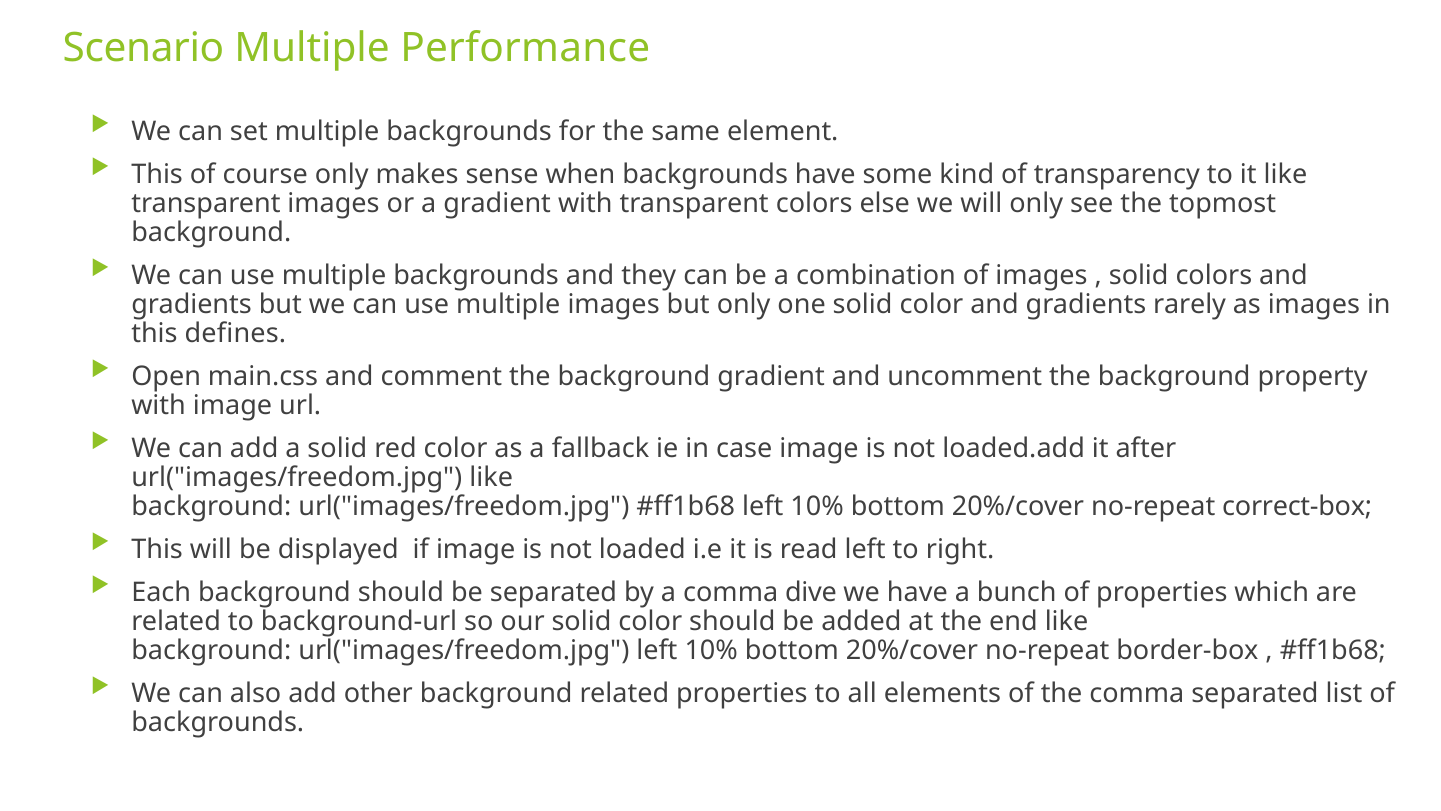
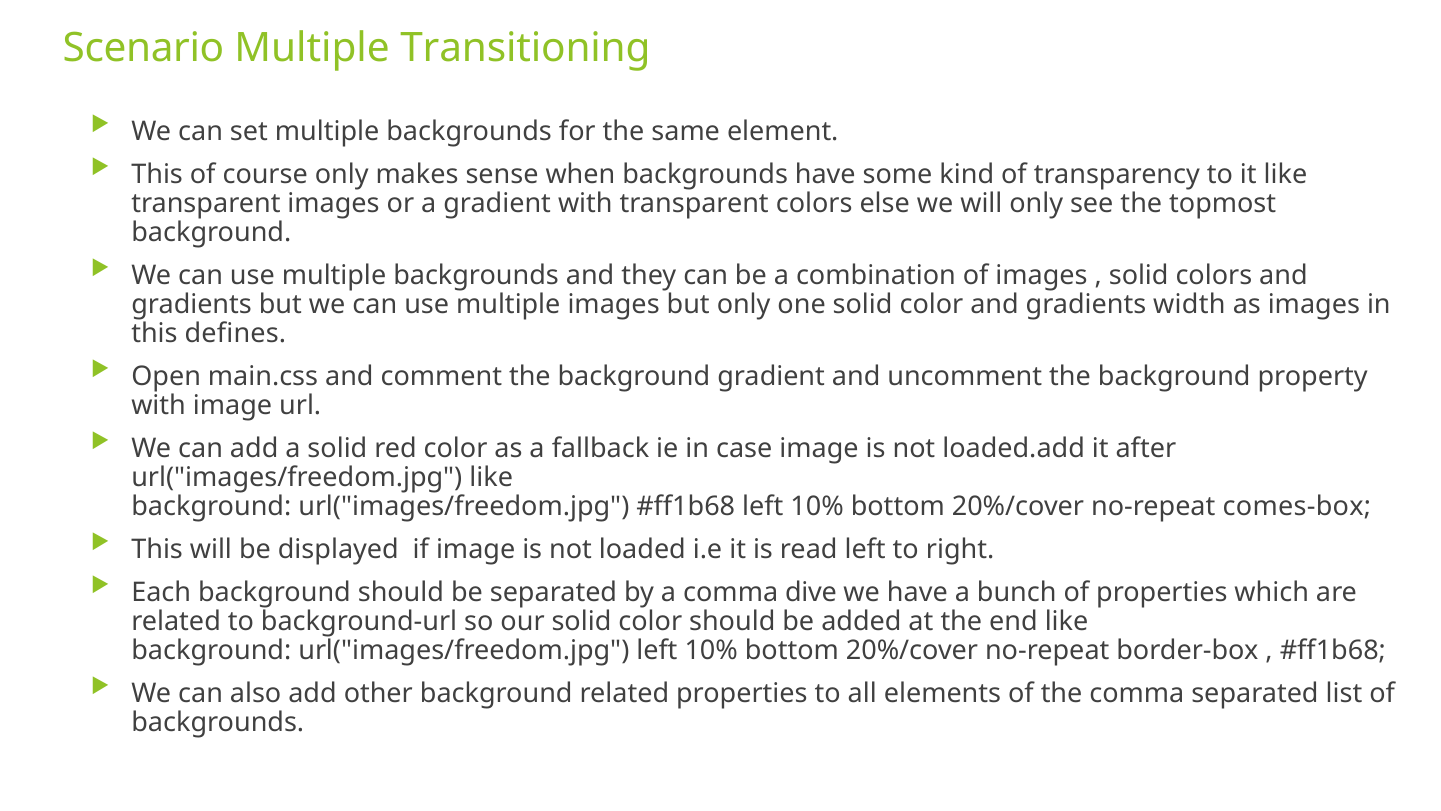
Performance: Performance -> Transitioning
rarely: rarely -> width
correct-box: correct-box -> comes-box
